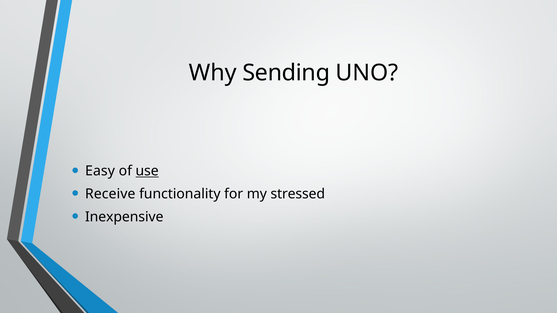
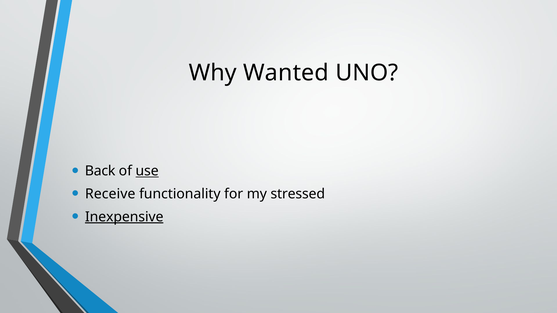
Sending: Sending -> Wanted
Easy: Easy -> Back
Inexpensive underline: none -> present
